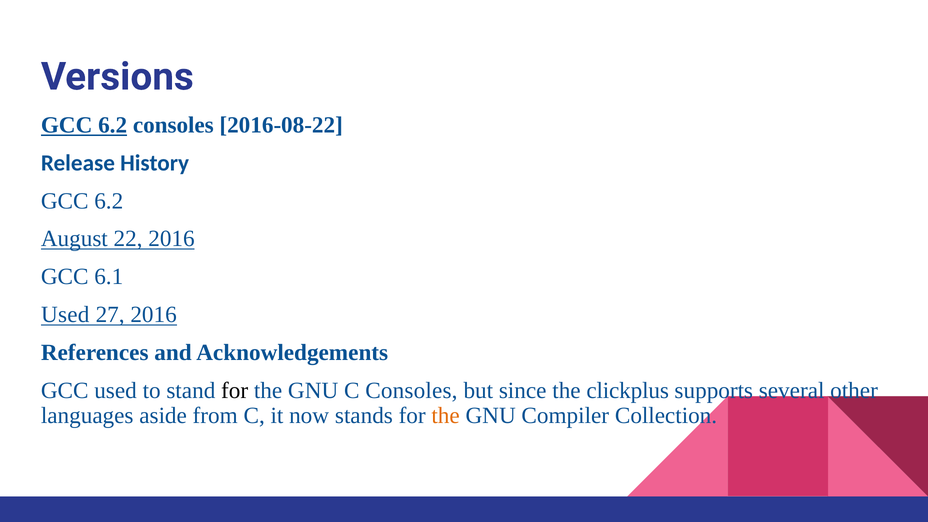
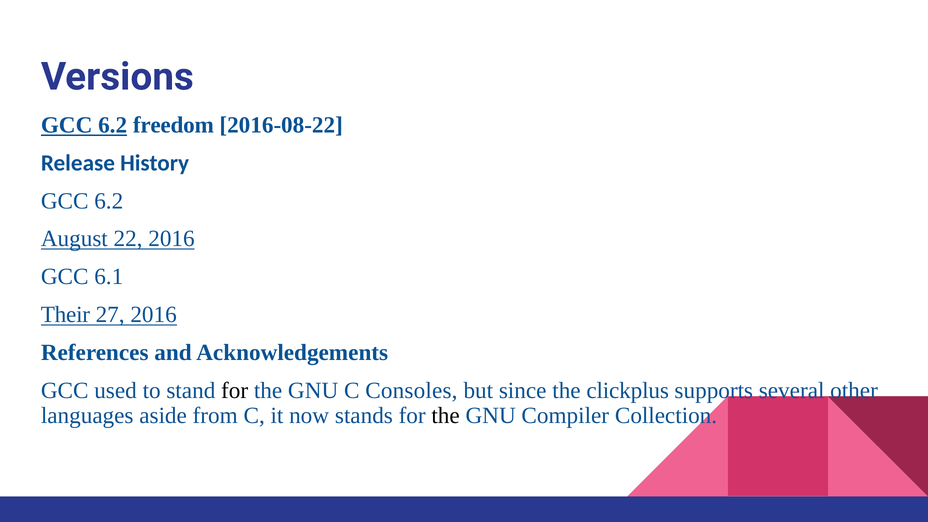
6.2 consoles: consoles -> freedom
Used at (65, 315): Used -> Their
the at (446, 416) colour: orange -> black
